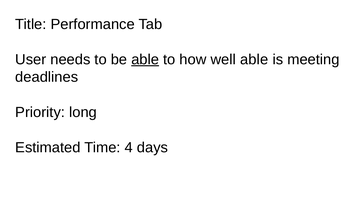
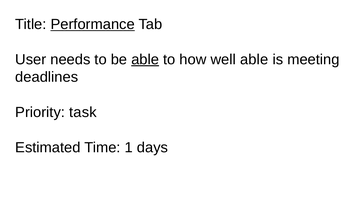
Performance underline: none -> present
long: long -> task
4: 4 -> 1
